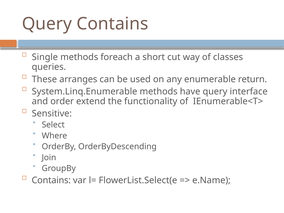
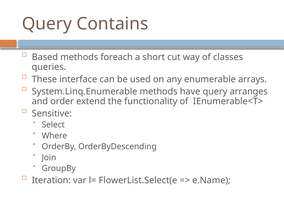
Single: Single -> Based
arranges: arranges -> interface
return: return -> arrays
interface: interface -> arranges
Contains at (51, 180): Contains -> Iteration
